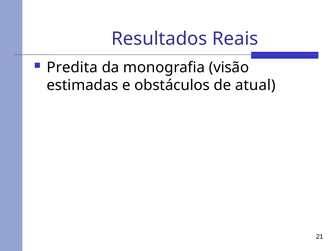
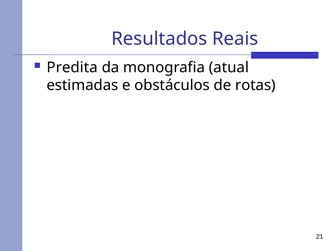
visão: visão -> atual
atual: atual -> rotas
